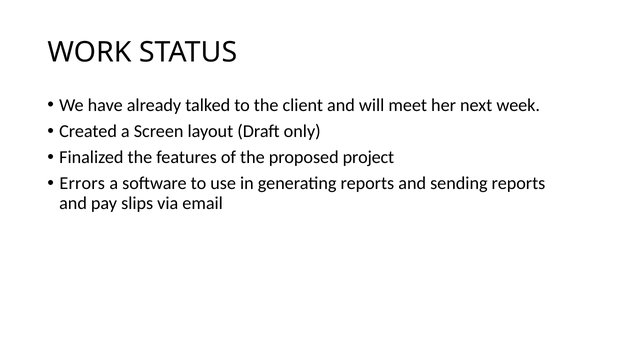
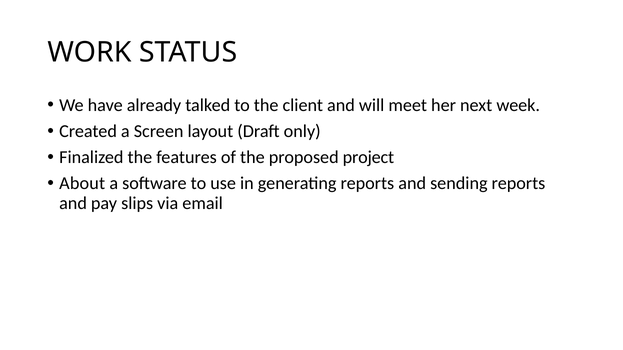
Errors: Errors -> About
